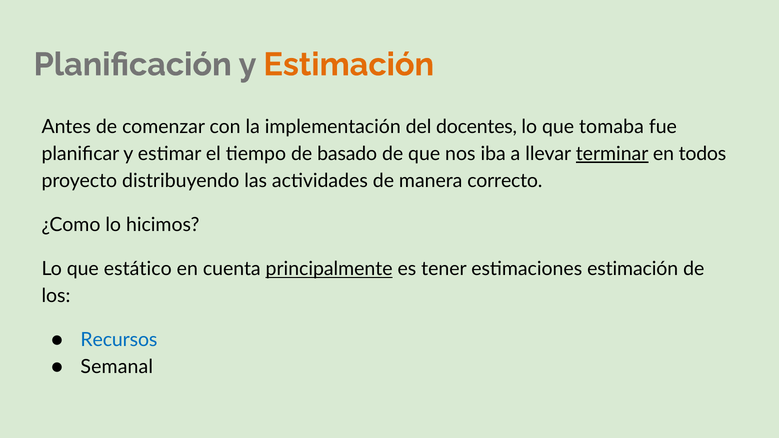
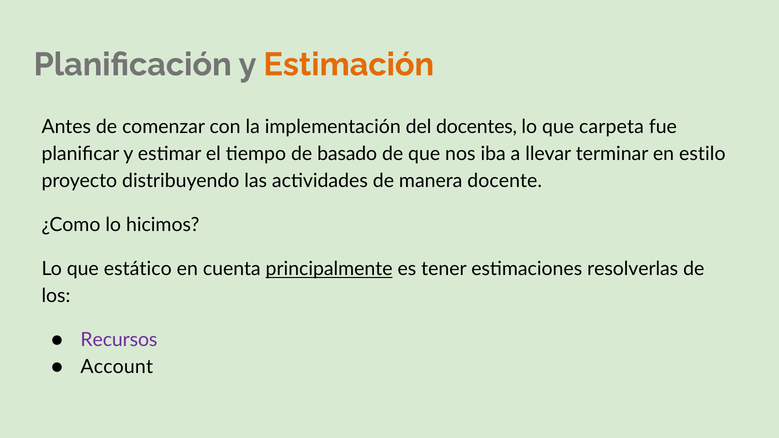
tomaba: tomaba -> carpeta
terminar underline: present -> none
todos: todos -> estilo
correcto: correcto -> docente
estimaciones estimación: estimación -> resolverlas
Recursos colour: blue -> purple
Semanal: Semanal -> Account
